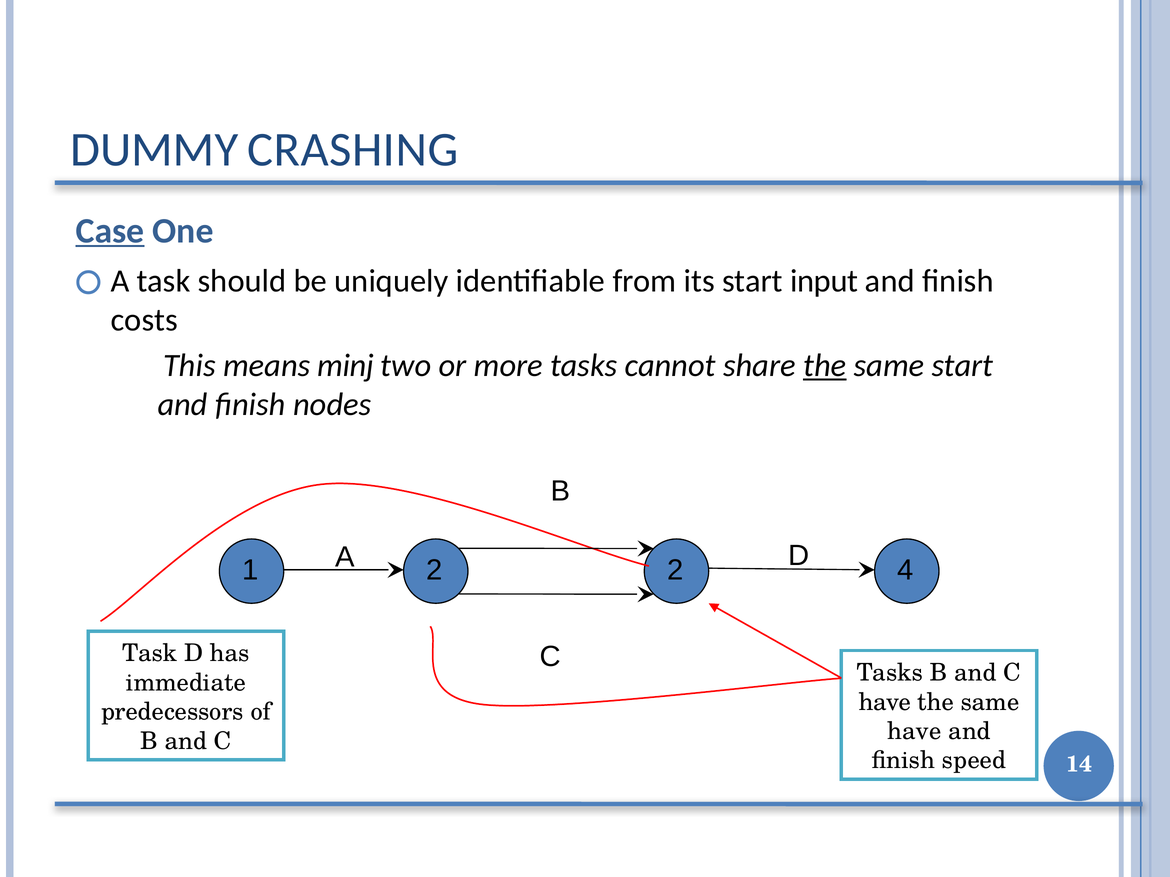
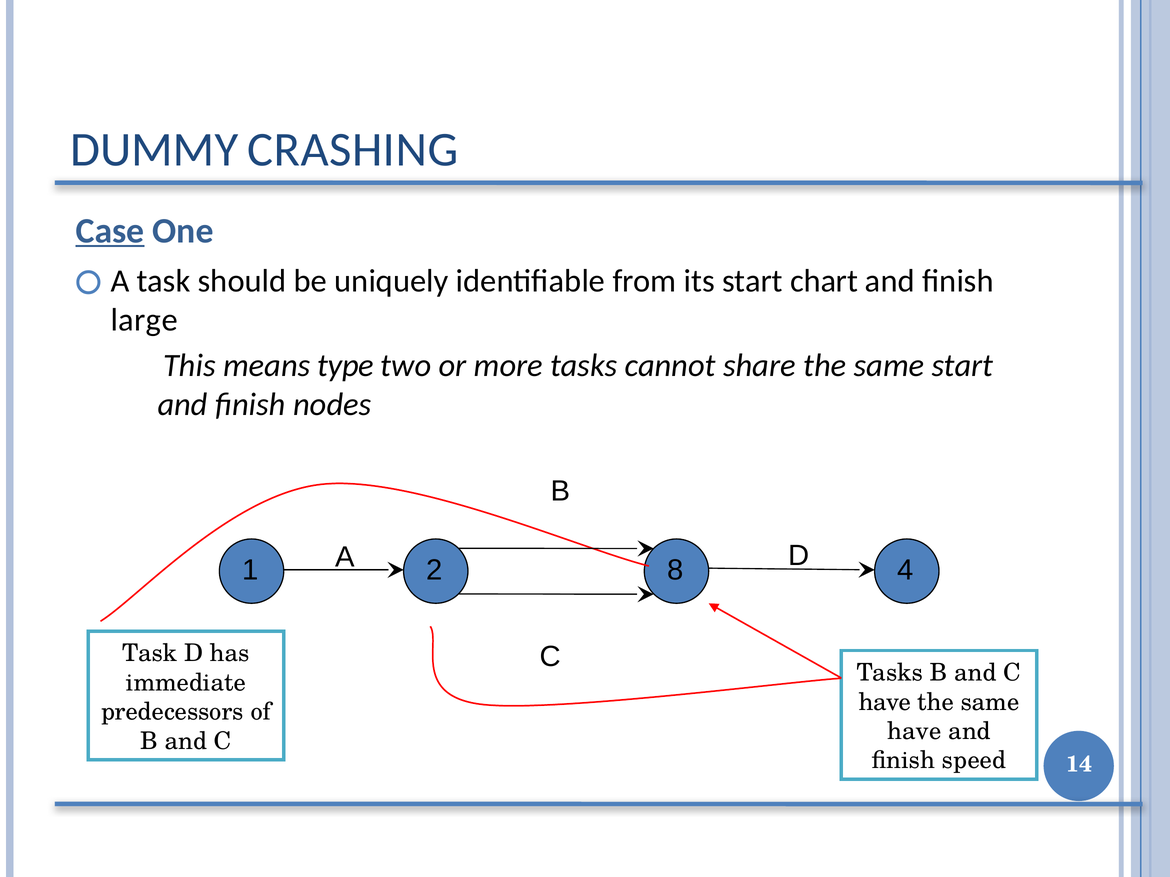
input: input -> chart
costs: costs -> large
minj: minj -> type
the at (825, 366) underline: present -> none
2 2: 2 -> 8
